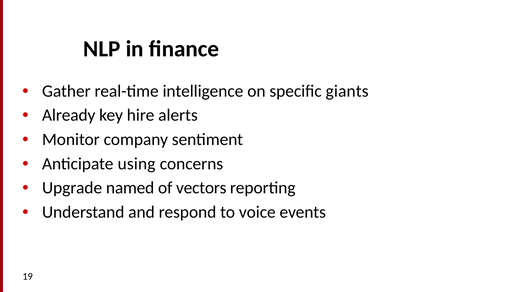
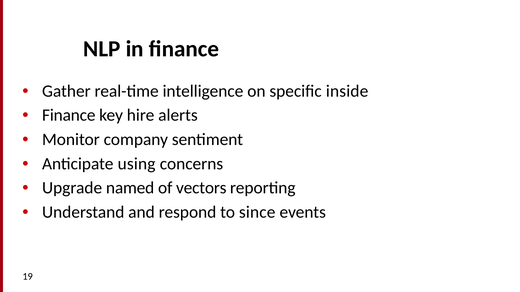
giants: giants -> inside
Already at (69, 115): Already -> Finance
voice: voice -> since
